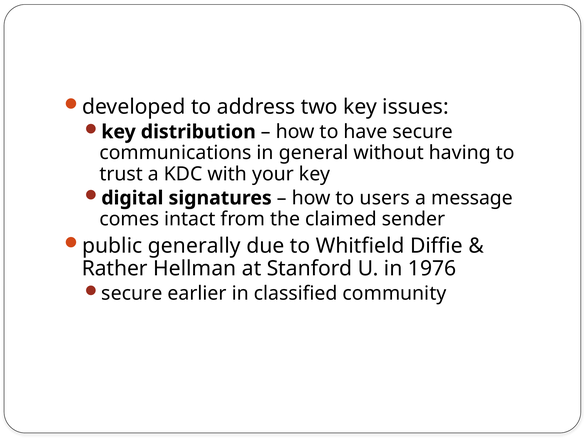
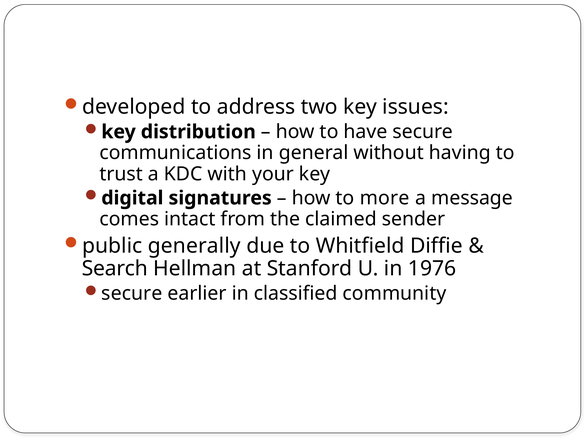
users: users -> more
Rather: Rather -> Search
